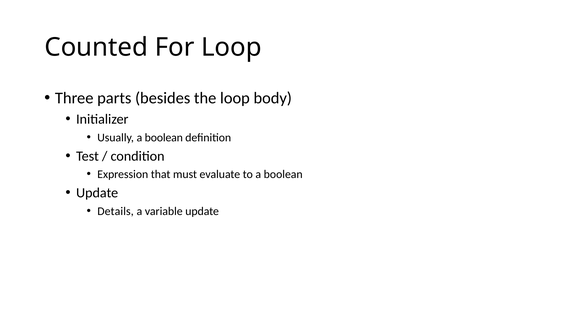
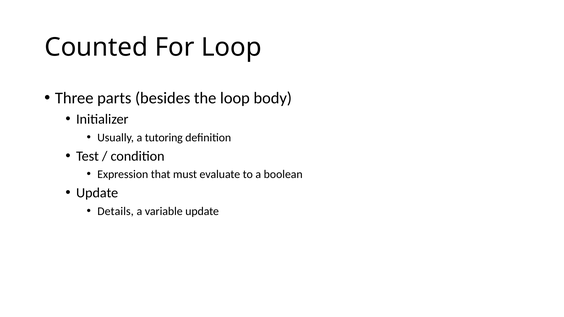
Usually a boolean: boolean -> tutoring
